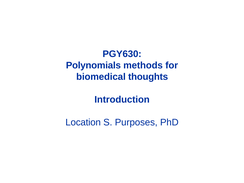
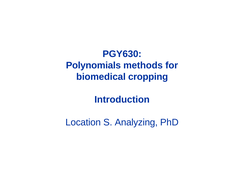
thoughts: thoughts -> cropping
Purposes: Purposes -> Analyzing
